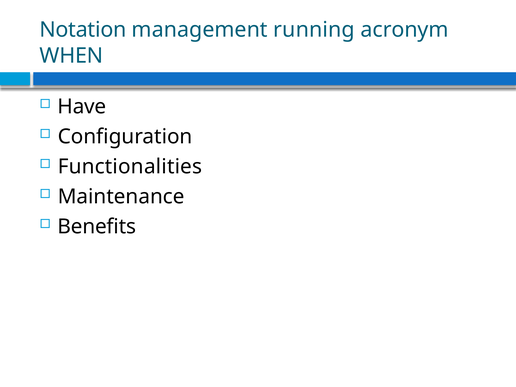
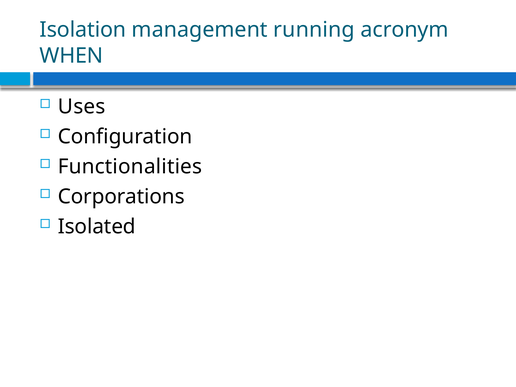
Notation: Notation -> Isolation
Have: Have -> Uses
Maintenance: Maintenance -> Corporations
Benefits: Benefits -> Isolated
